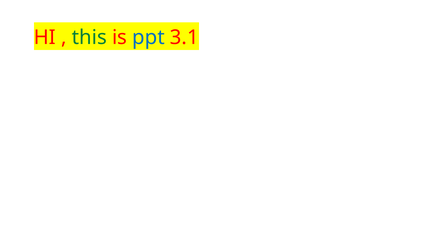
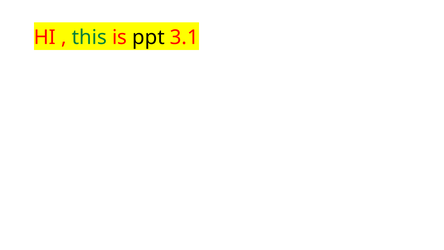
ppt colour: blue -> black
